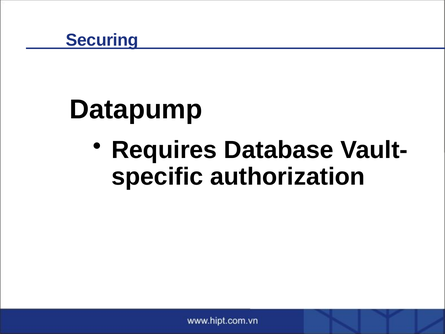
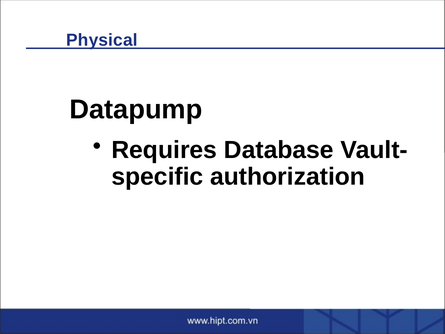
Securing: Securing -> Physical
